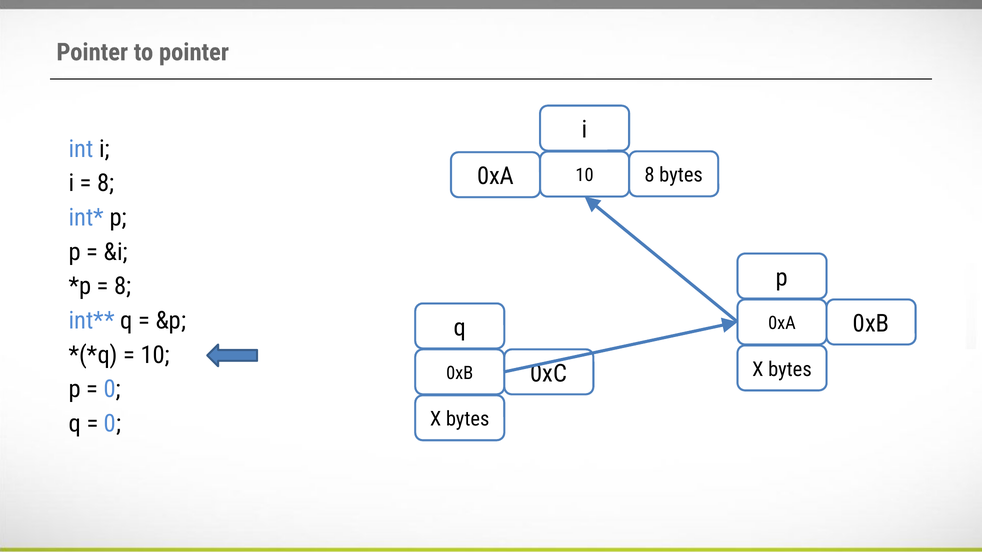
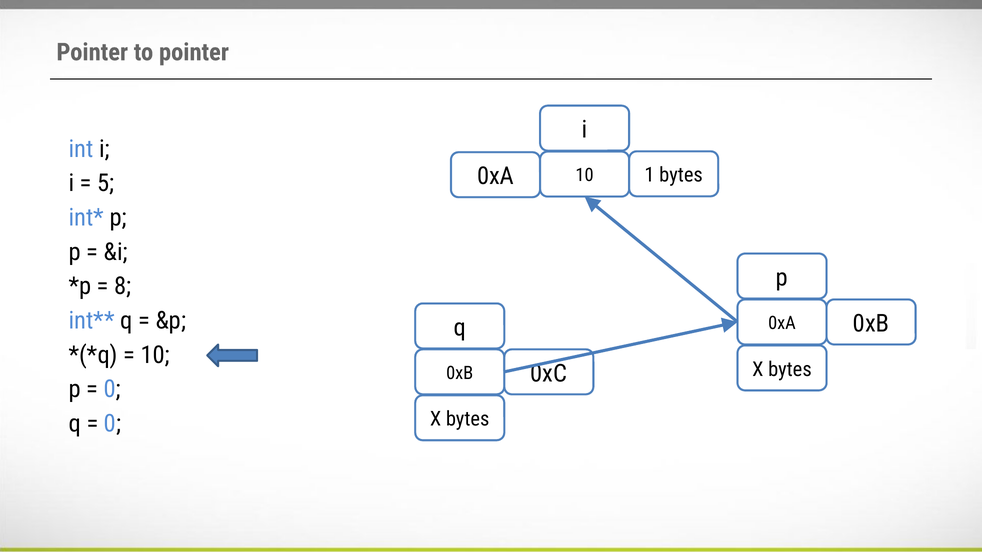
0xA 8: 8 -> 1
8 at (106, 183): 8 -> 5
